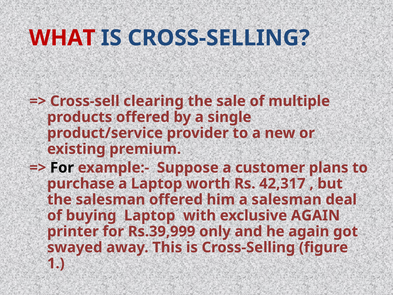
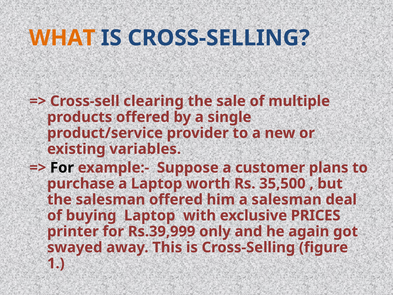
WHAT colour: red -> orange
premium: premium -> variables
42,317: 42,317 -> 35,500
exclusive AGAIN: AGAIN -> PRICES
